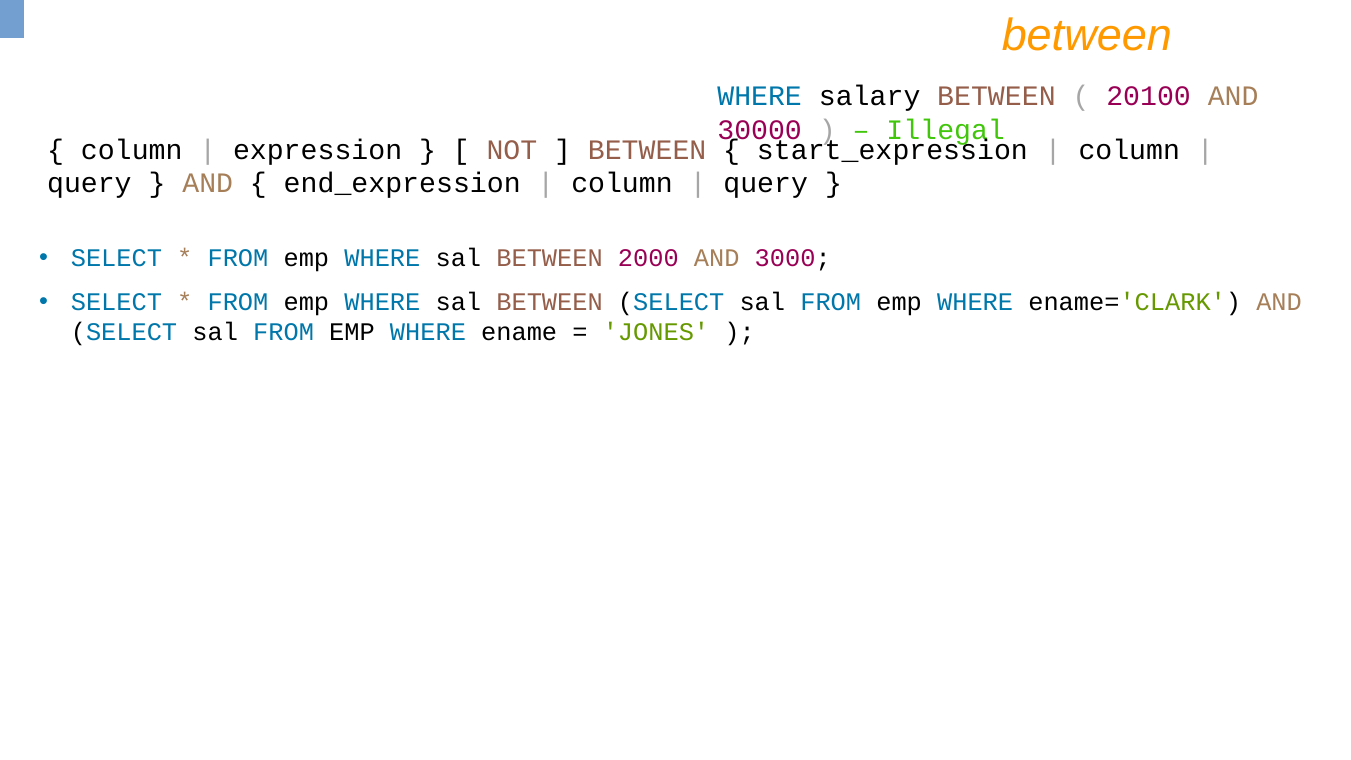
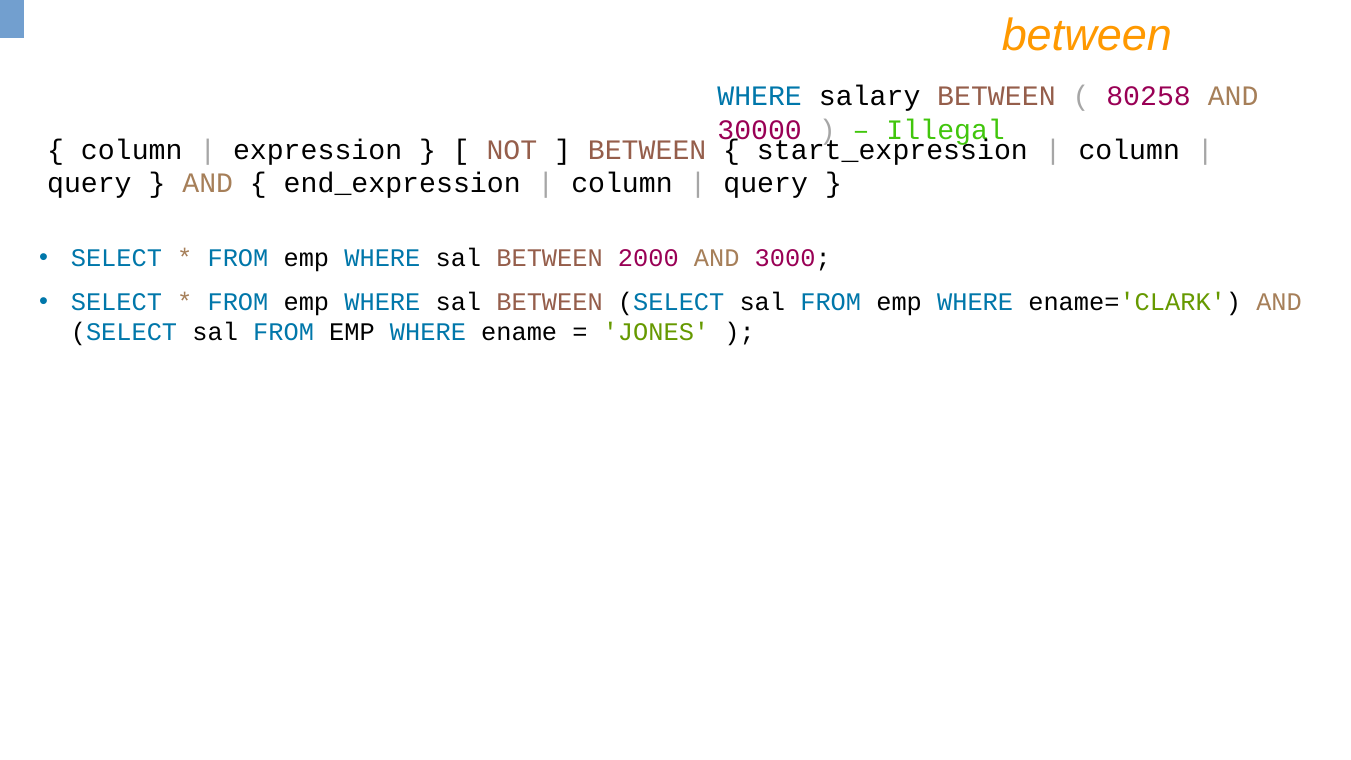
20100: 20100 -> 80258
